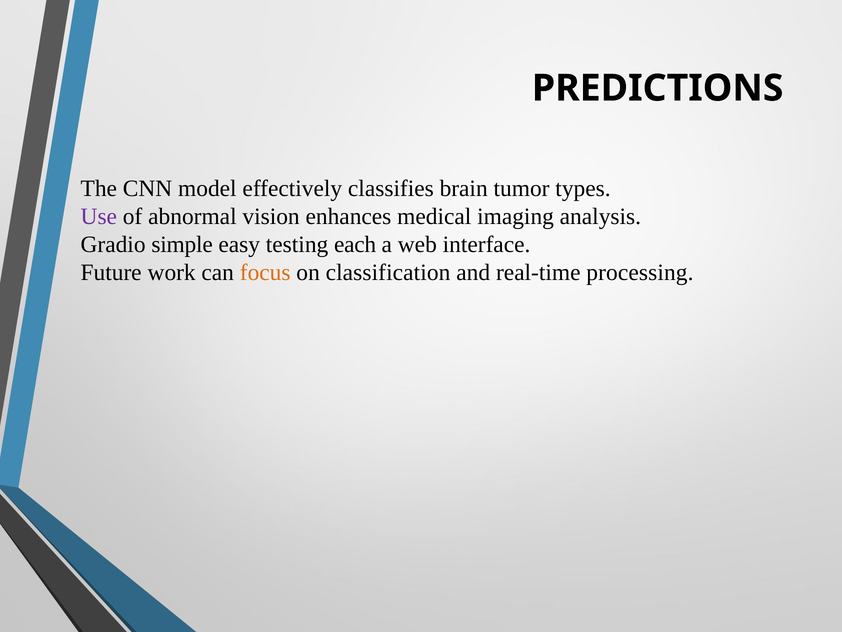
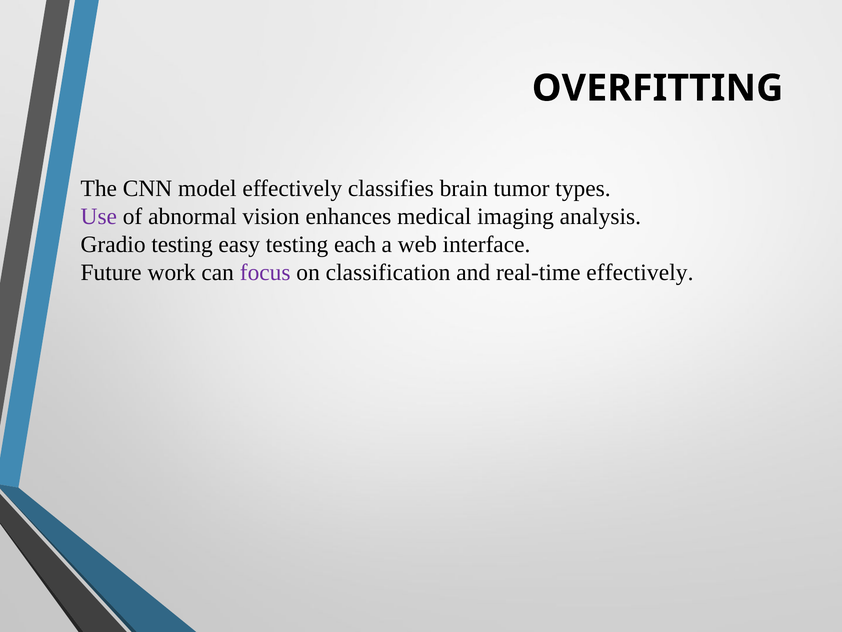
PREDICTIONS: PREDICTIONS -> OVERFITTING
Gradio simple: simple -> testing
focus colour: orange -> purple
real-time processing: processing -> effectively
